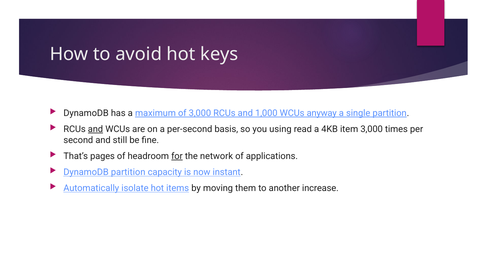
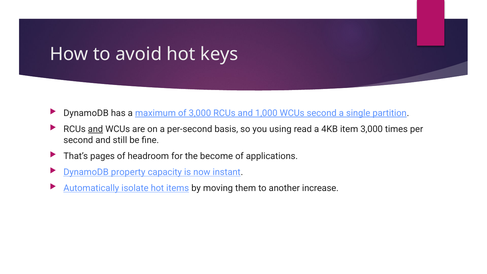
WCUs anyway: anyway -> second
for underline: present -> none
network: network -> become
DynamoDB partition: partition -> property
